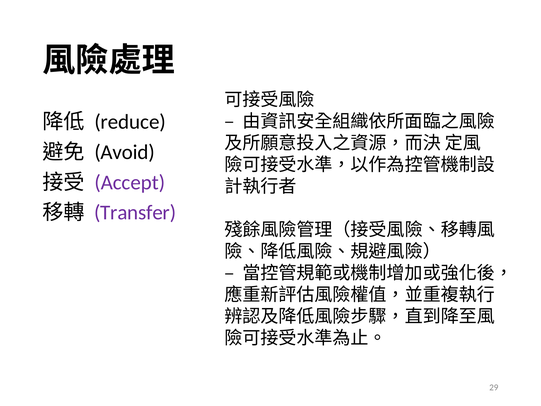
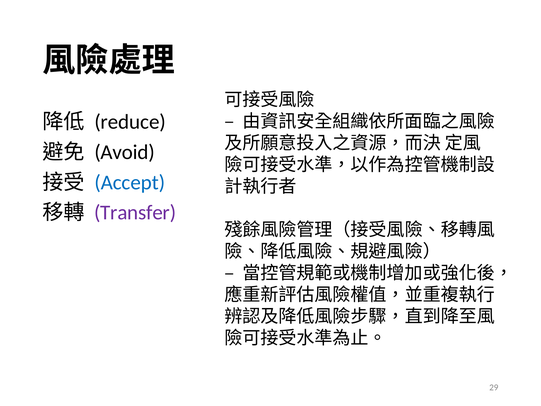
Accept colour: purple -> blue
